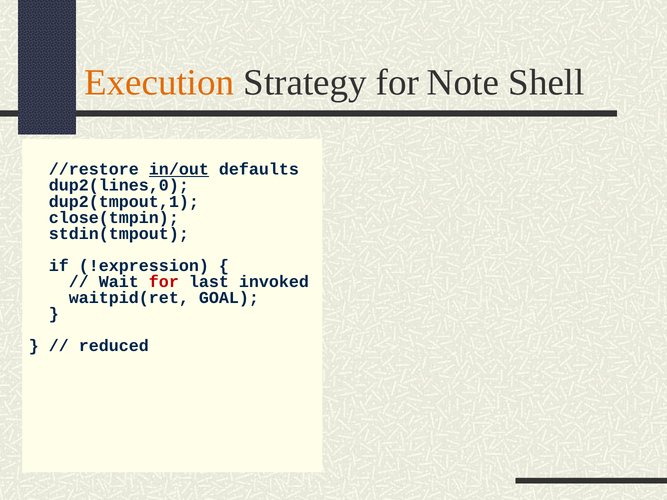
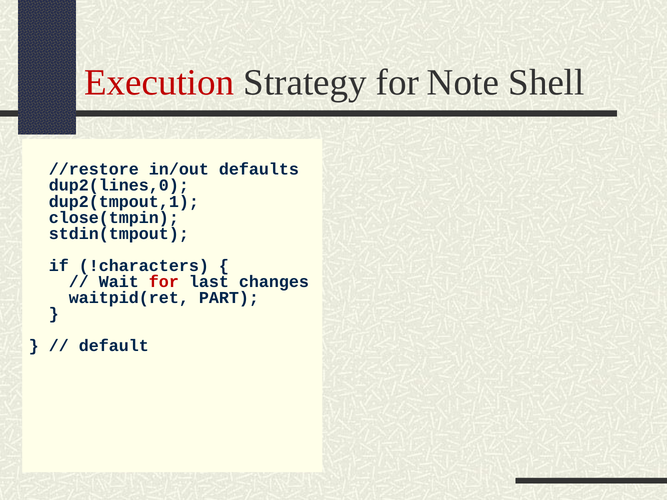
Execution colour: orange -> red
in/out underline: present -> none
!expression: !expression -> !characters
invoked: invoked -> changes
GOAL: GOAL -> PART
reduced: reduced -> default
